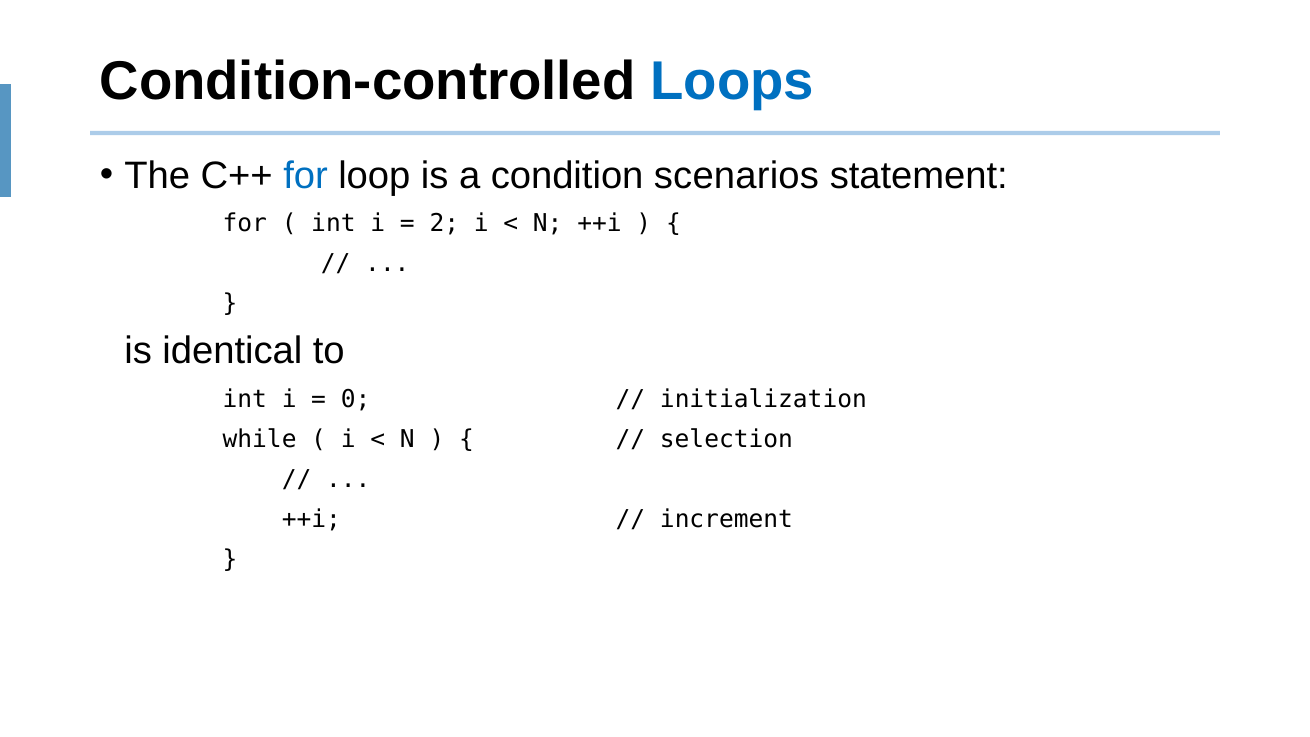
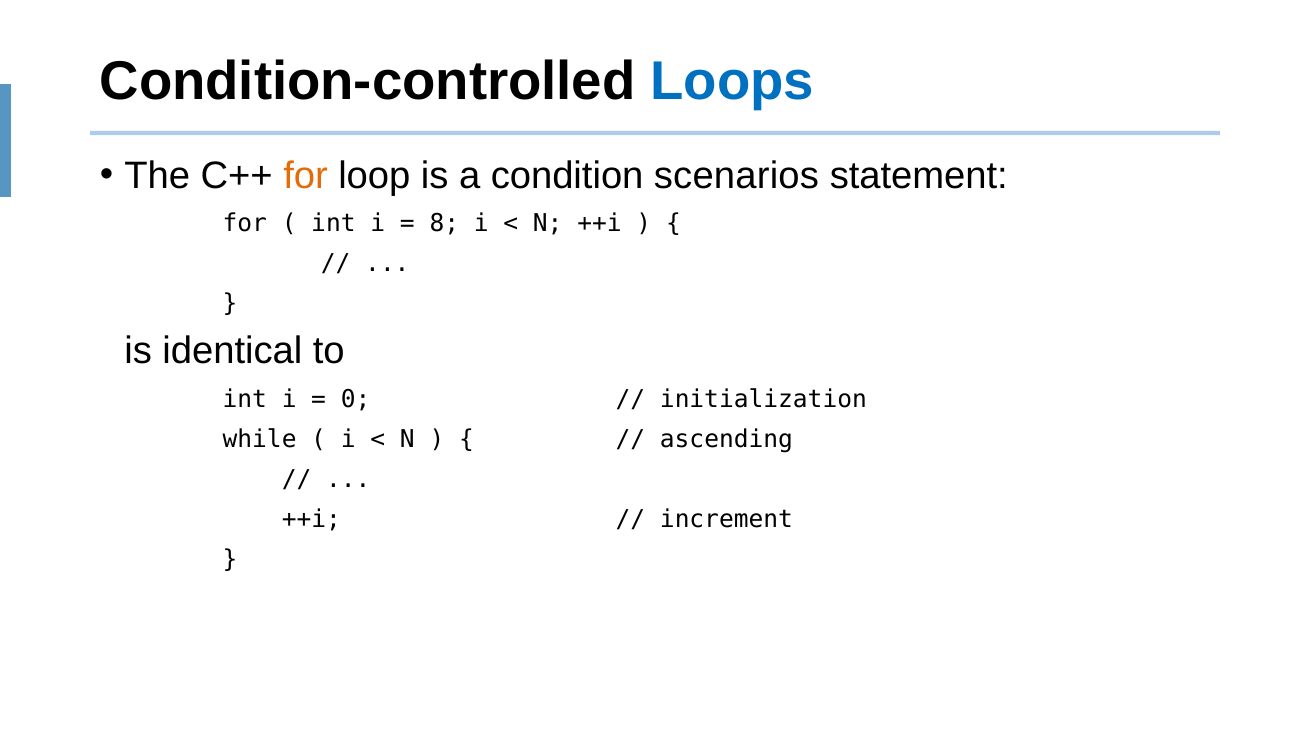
for at (306, 176) colour: blue -> orange
2: 2 -> 8
selection: selection -> ascending
